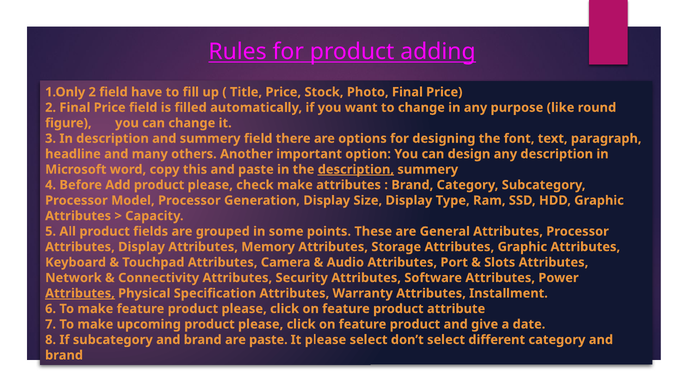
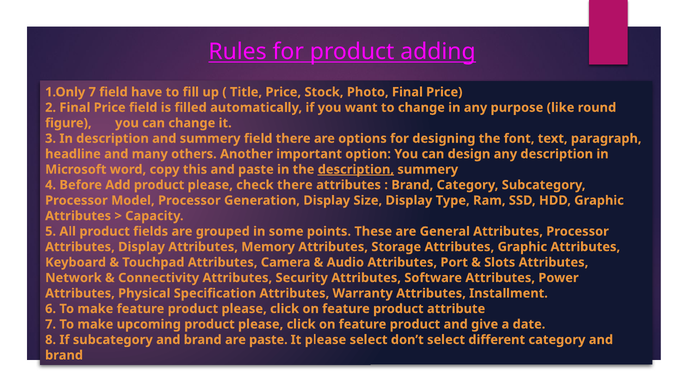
1.Only 2: 2 -> 7
check make: make -> there
Attributes at (80, 293) underline: present -> none
